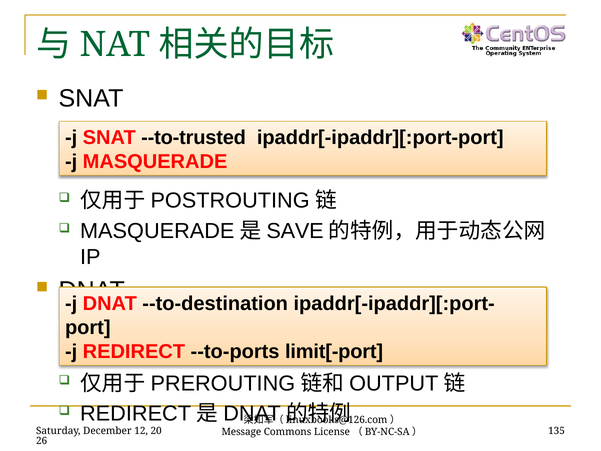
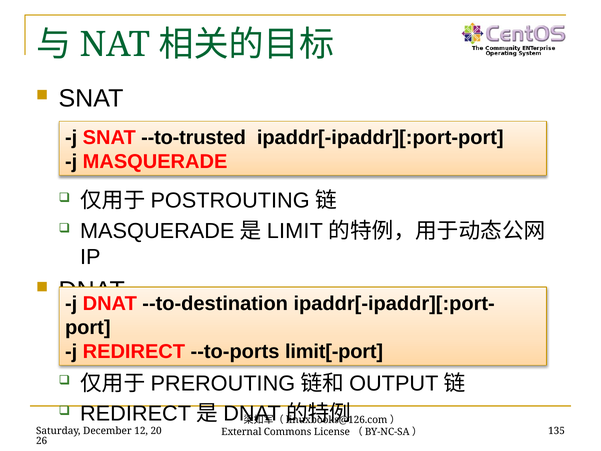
SAVE: SAVE -> LIMIT
Message: Message -> External
